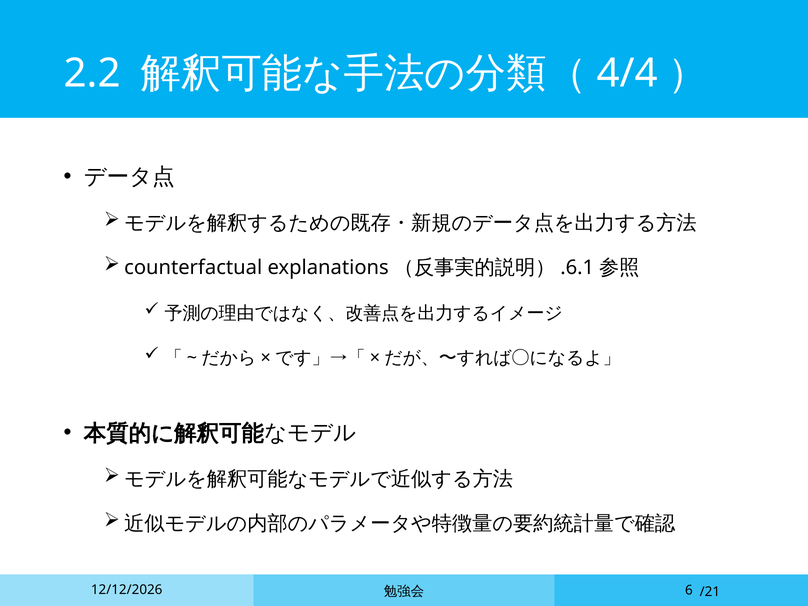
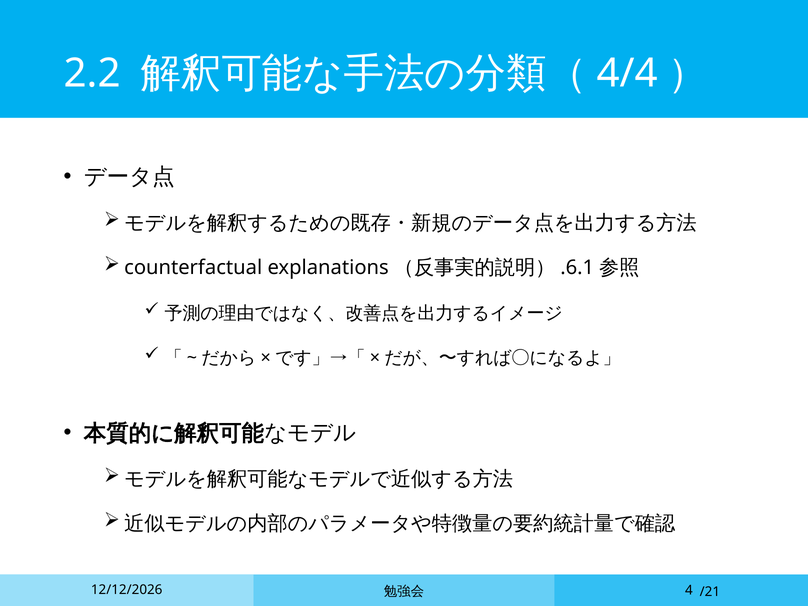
6: 6 -> 4
